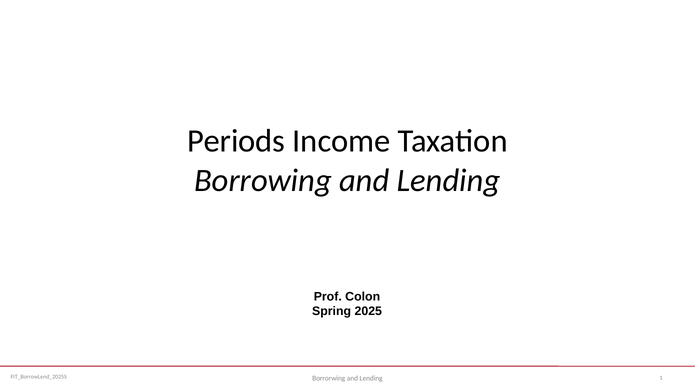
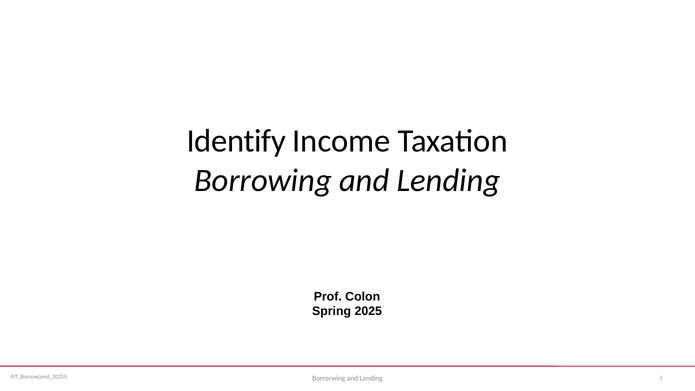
Periods: Periods -> Identify
